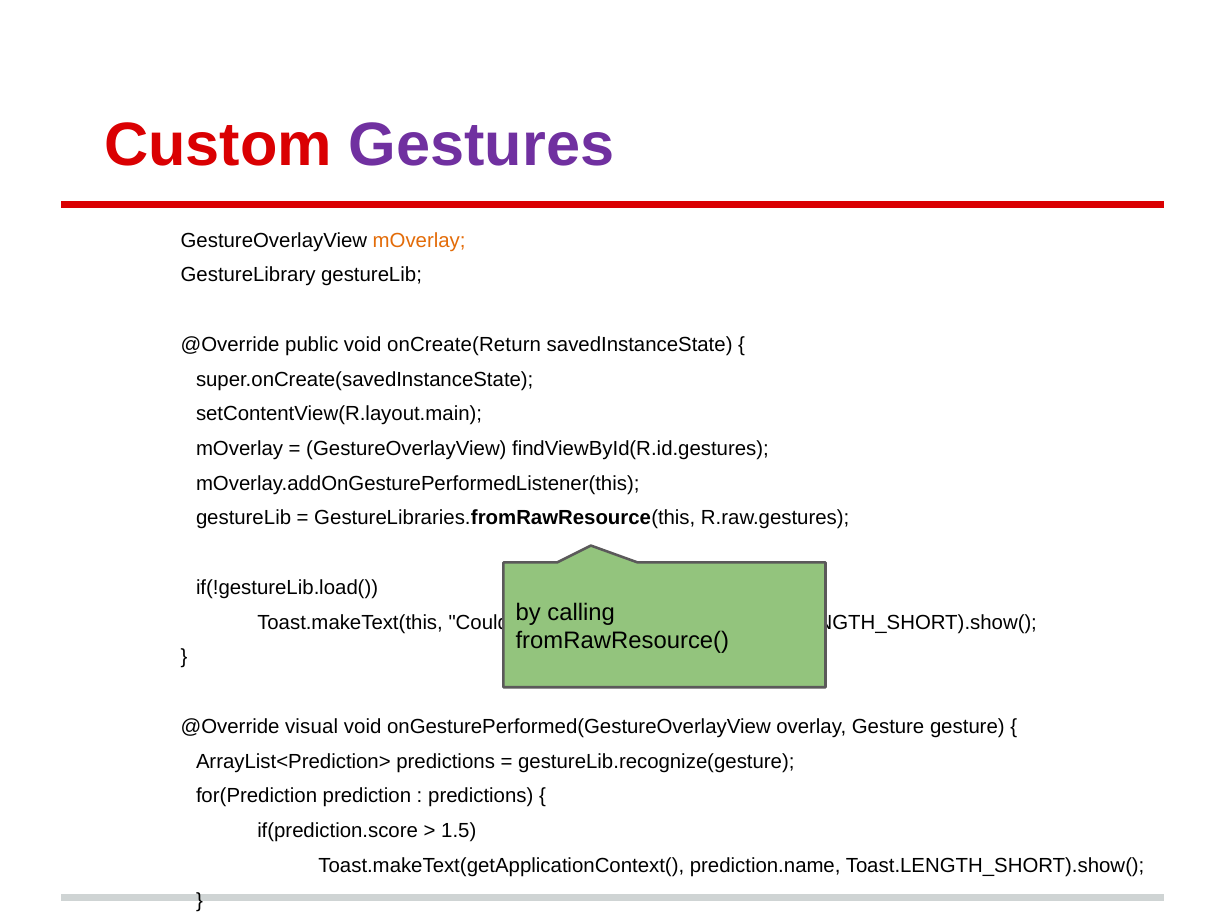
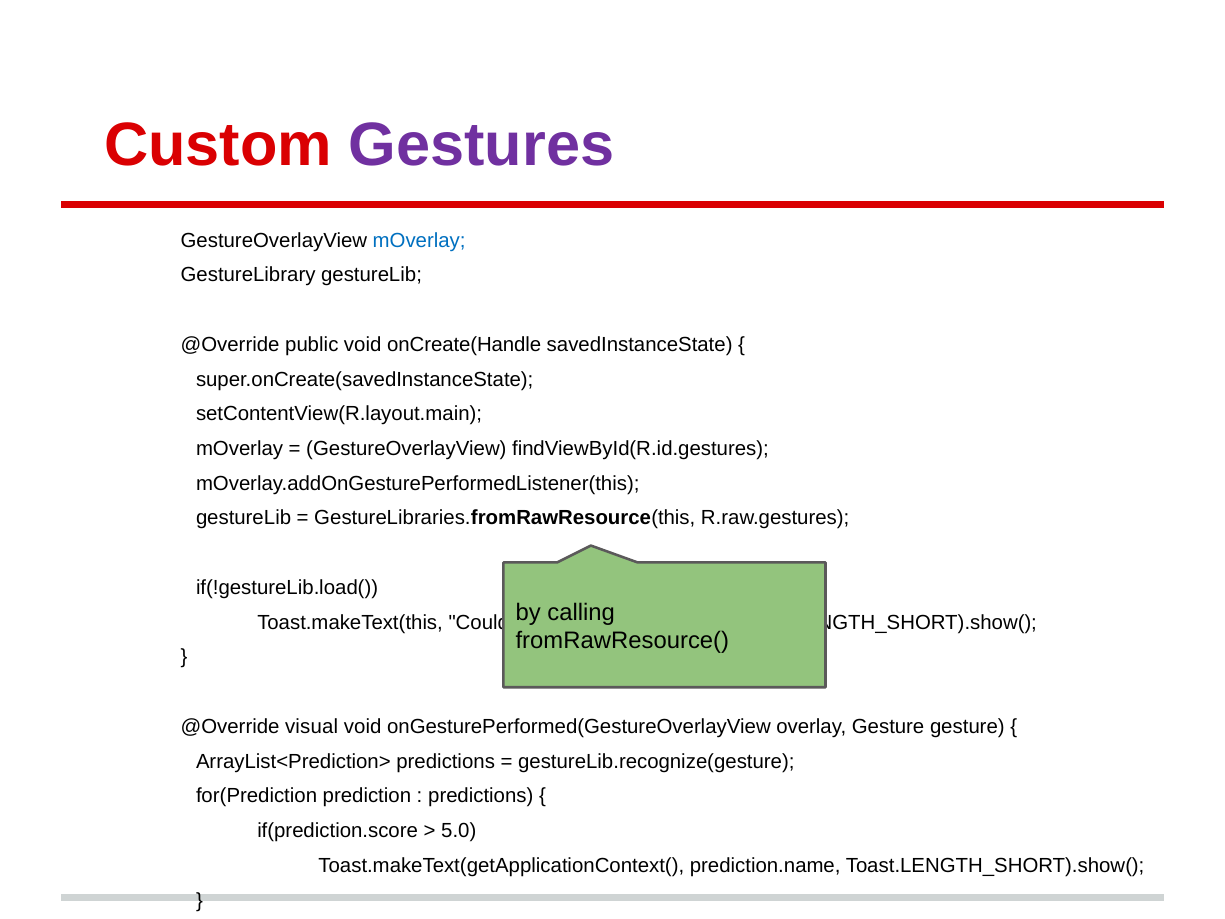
mOverlay at (419, 240) colour: orange -> blue
onCreate(Return: onCreate(Return -> onCreate(Handle
1.5: 1.5 -> 5.0
